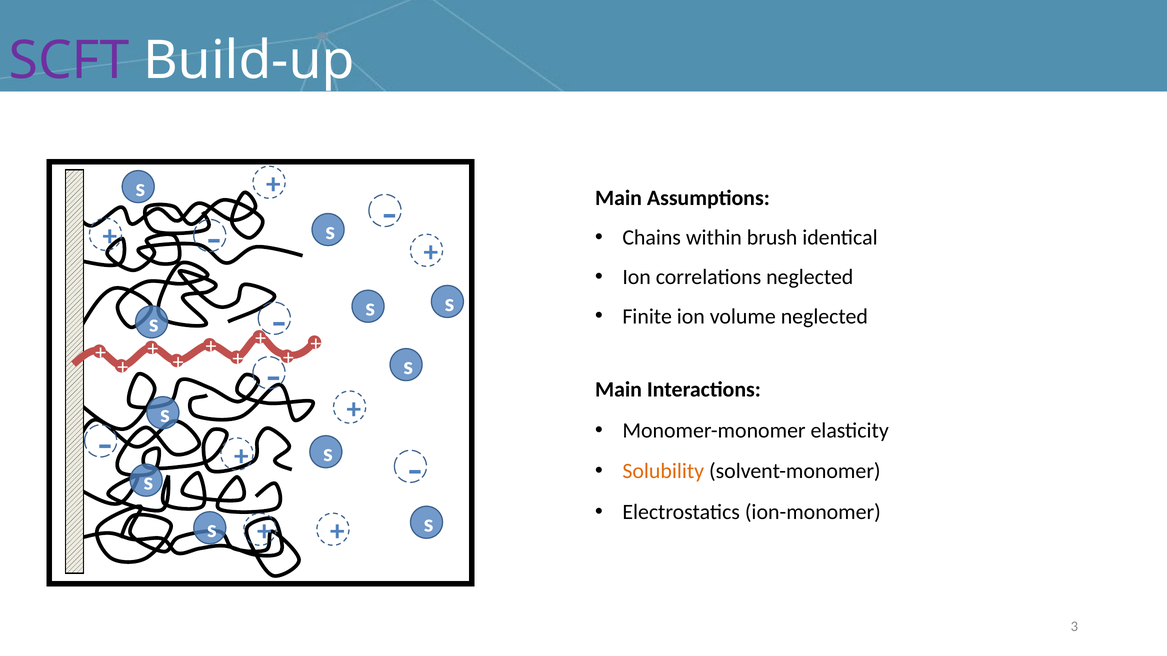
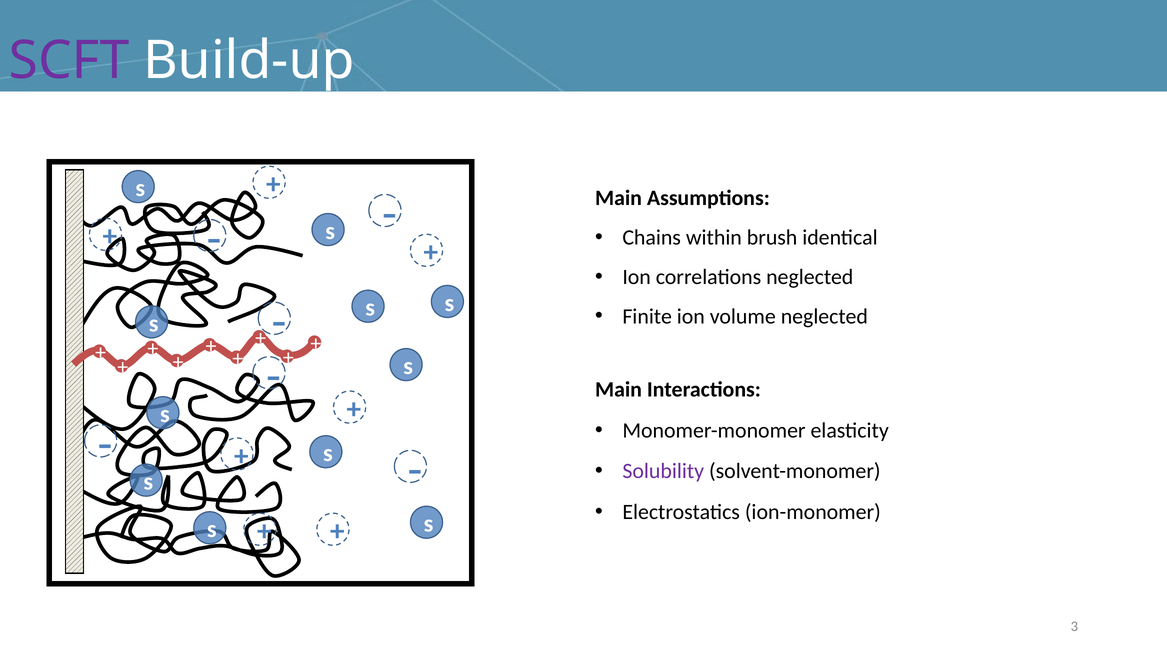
Solubility colour: orange -> purple
